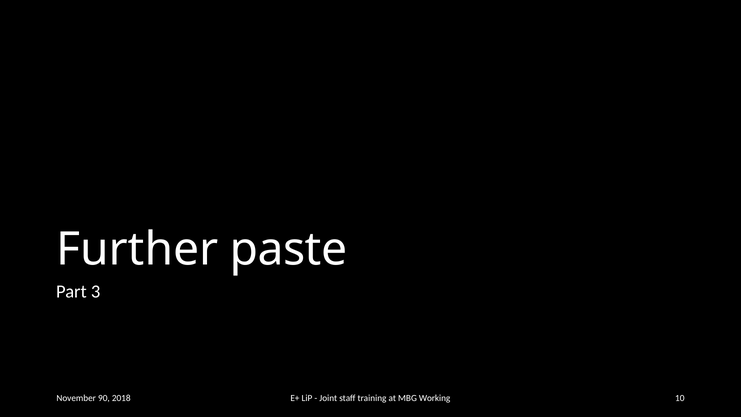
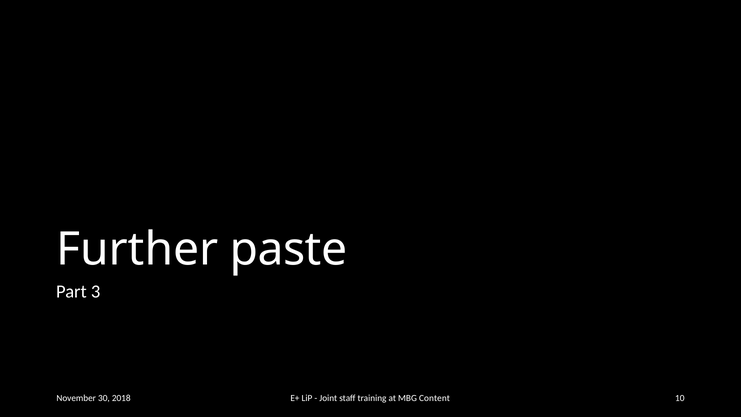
90: 90 -> 30
Working: Working -> Content
